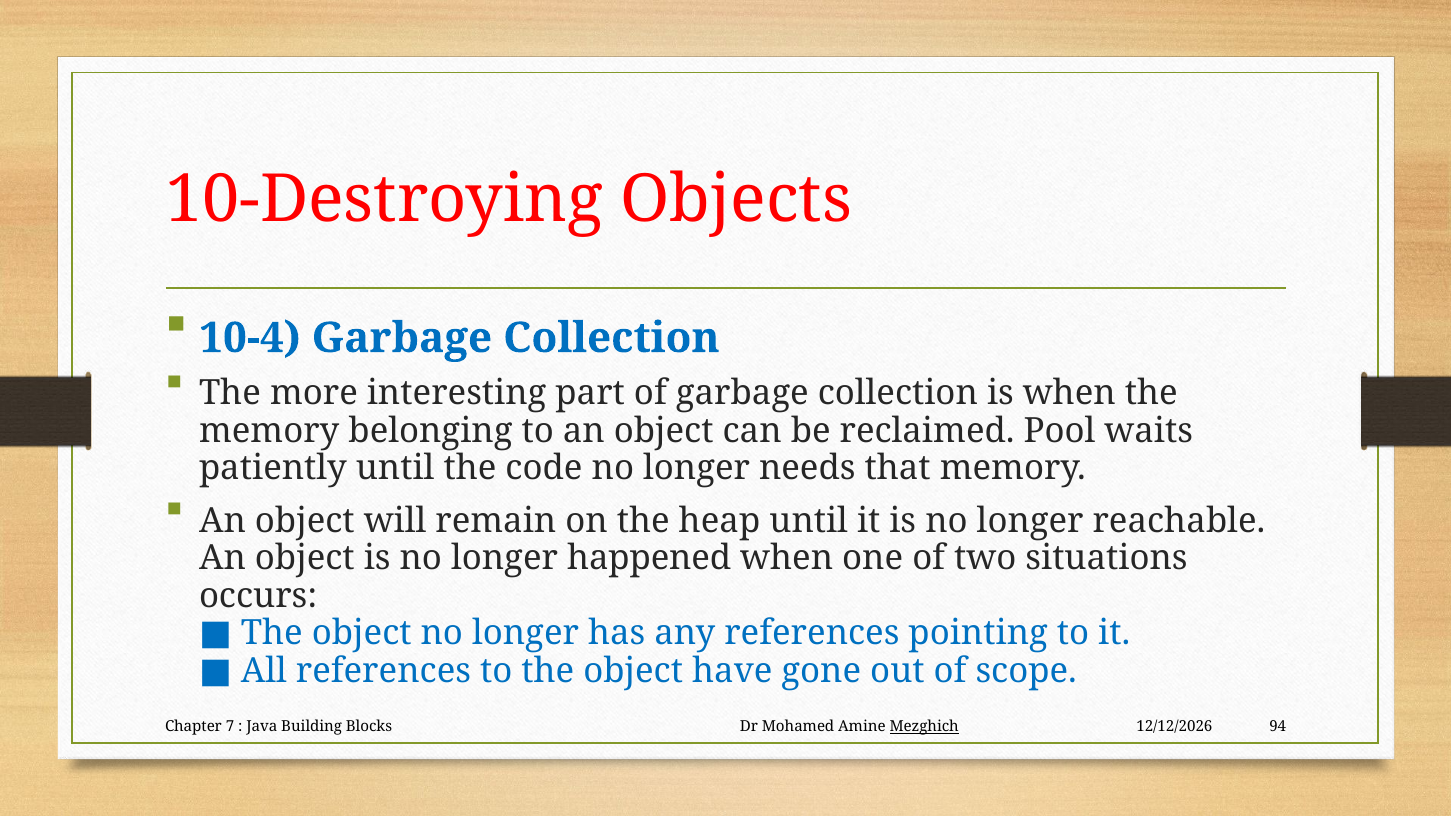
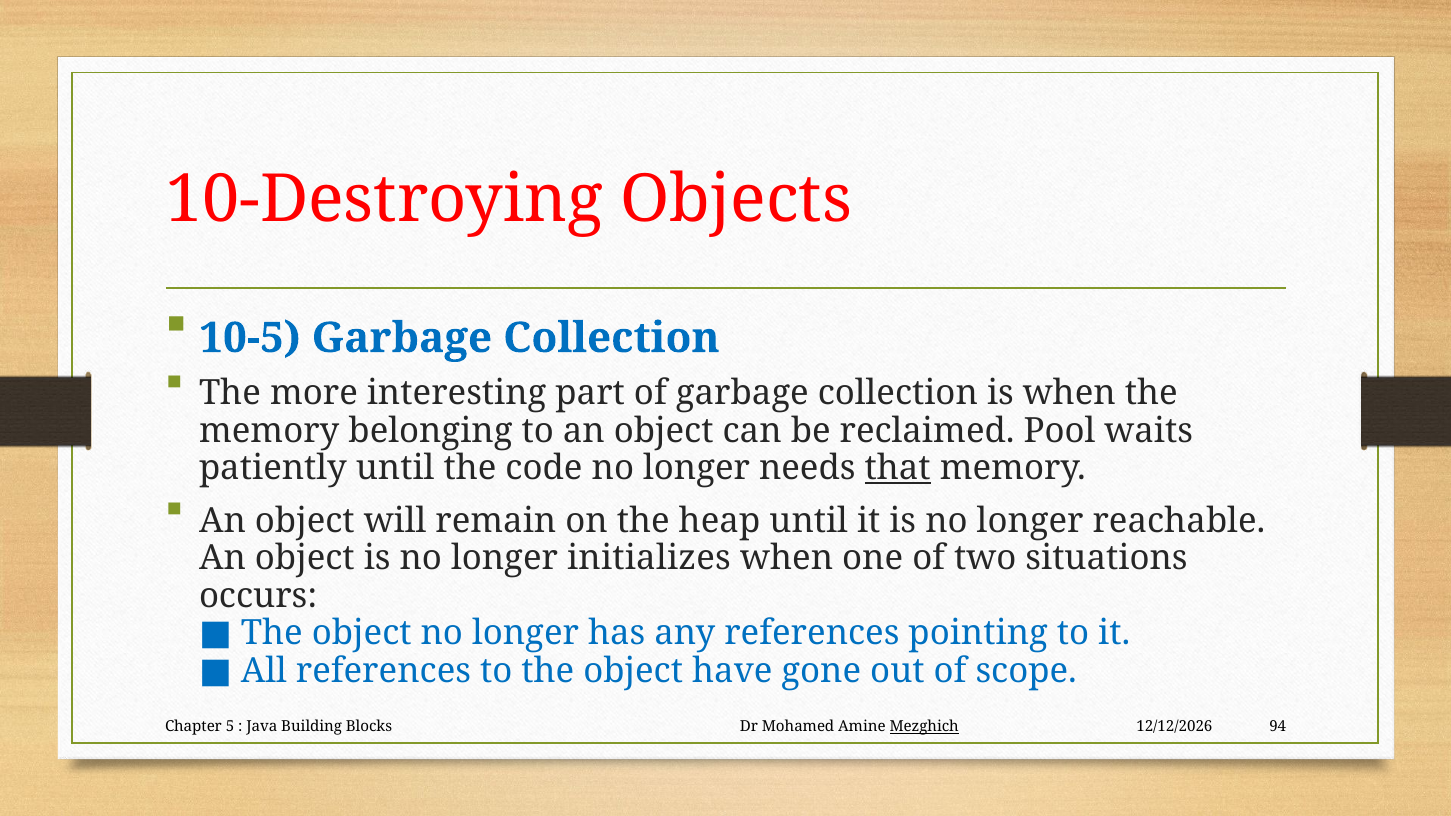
10-4: 10-4 -> 10-5
that underline: none -> present
happened: happened -> initializes
7: 7 -> 5
